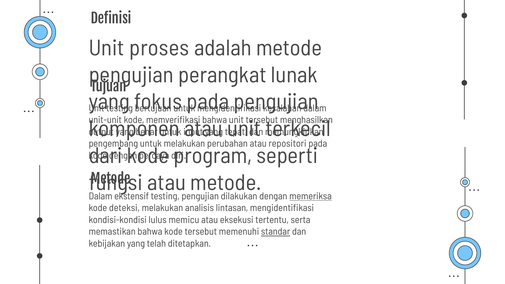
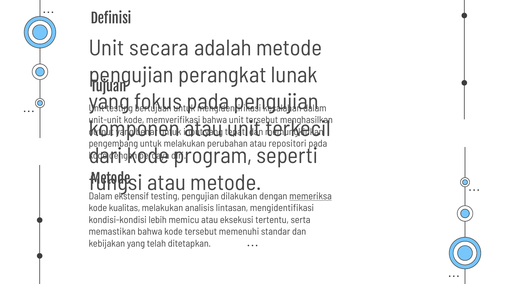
proses: proses -> secara
deteksi: deteksi -> kualitas
lulus: lulus -> lebih
standar underline: present -> none
